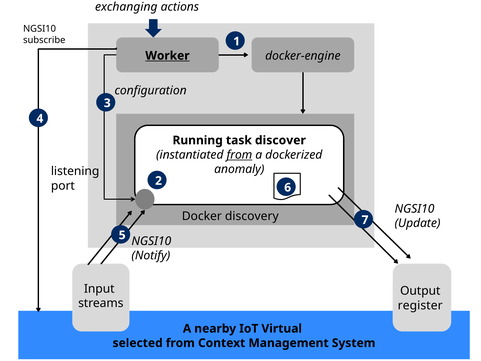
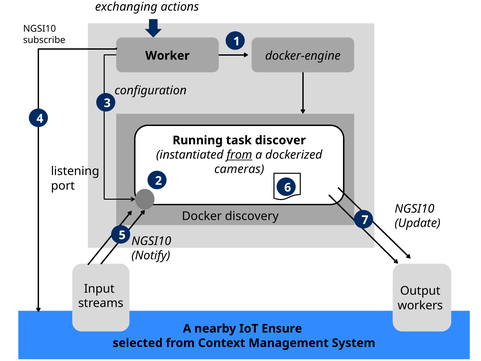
Worker underline: present -> none
anomaly: anomaly -> cameras
register: register -> workers
Virtual: Virtual -> Ensure
